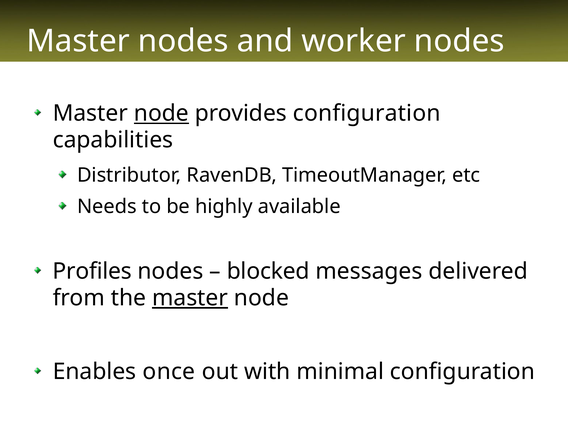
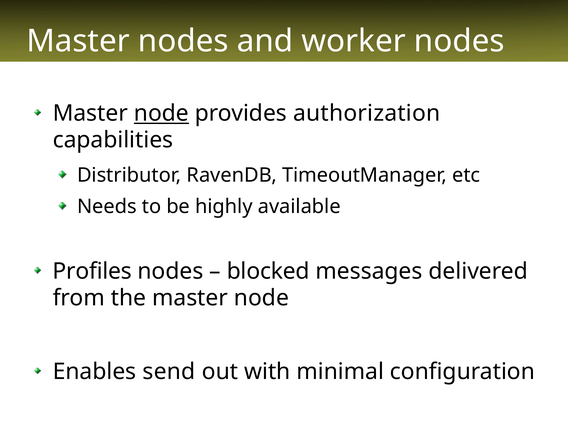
provides configuration: configuration -> authorization
master at (190, 298) underline: present -> none
once: once -> send
